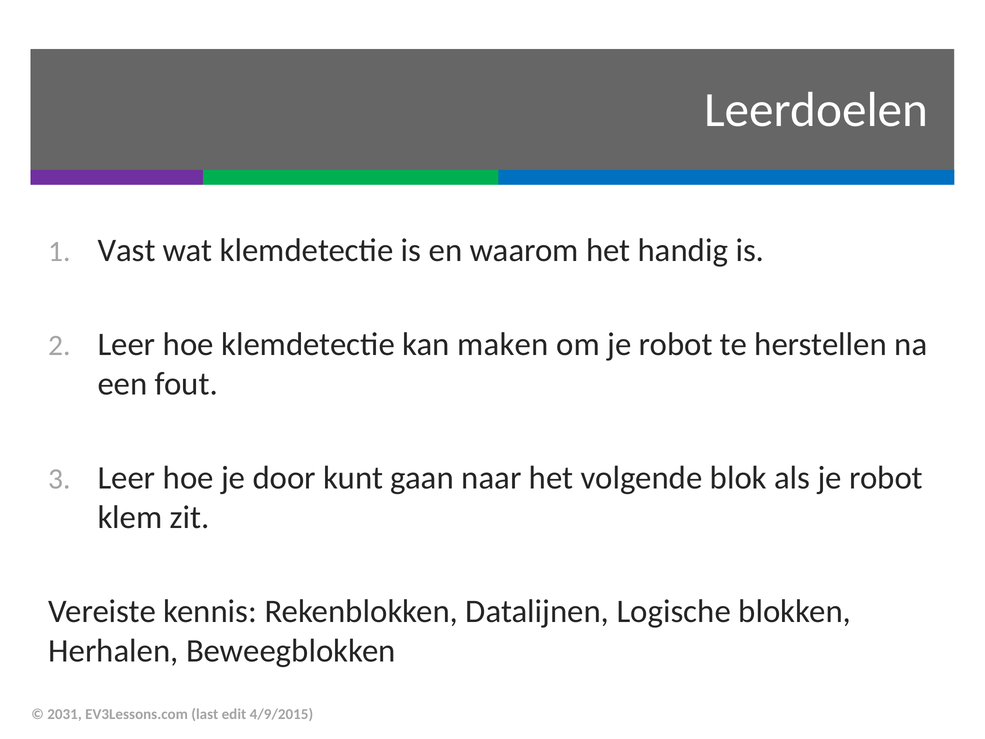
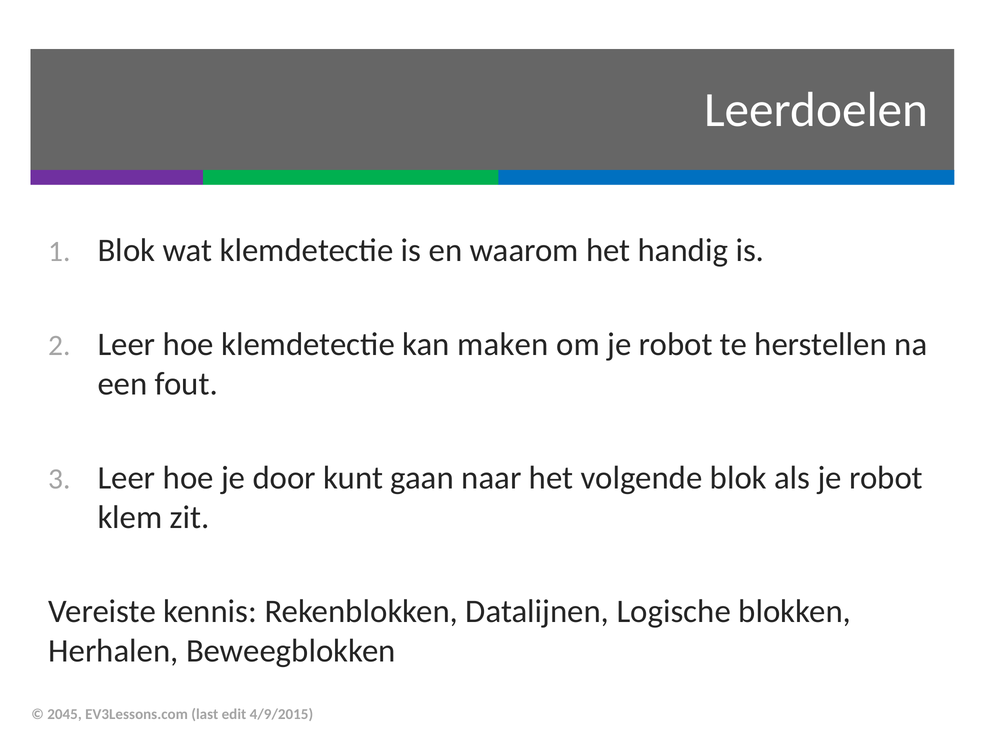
Vast at (127, 250): Vast -> Blok
2031: 2031 -> 2045
